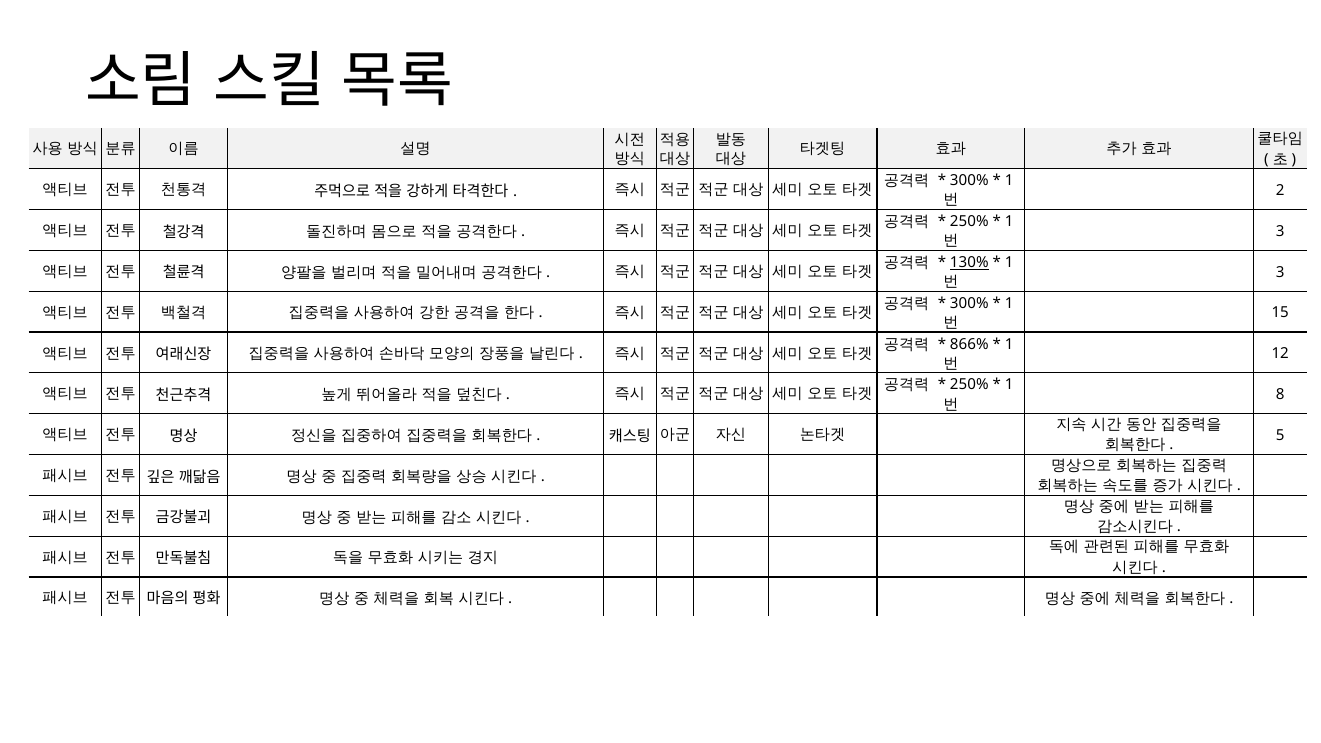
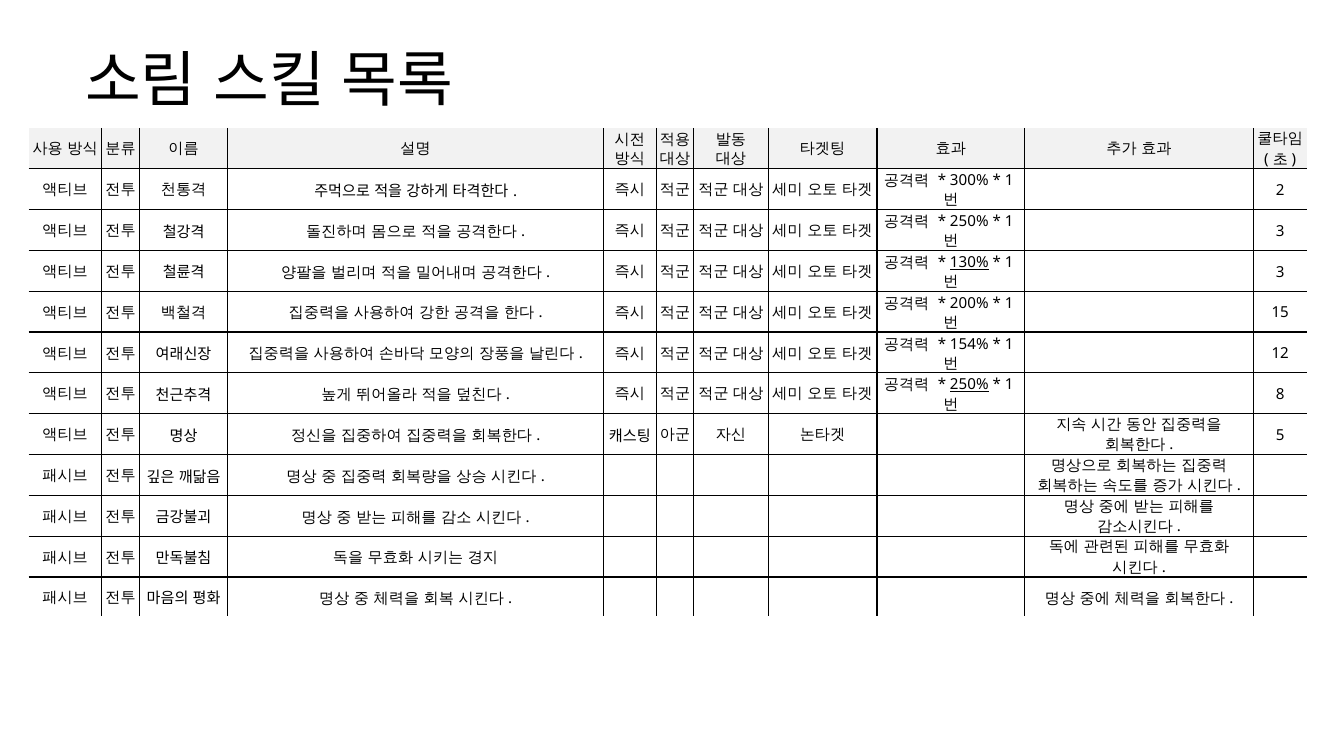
300% at (969, 303): 300% -> 200%
866%: 866% -> 154%
250% at (969, 385) underline: none -> present
